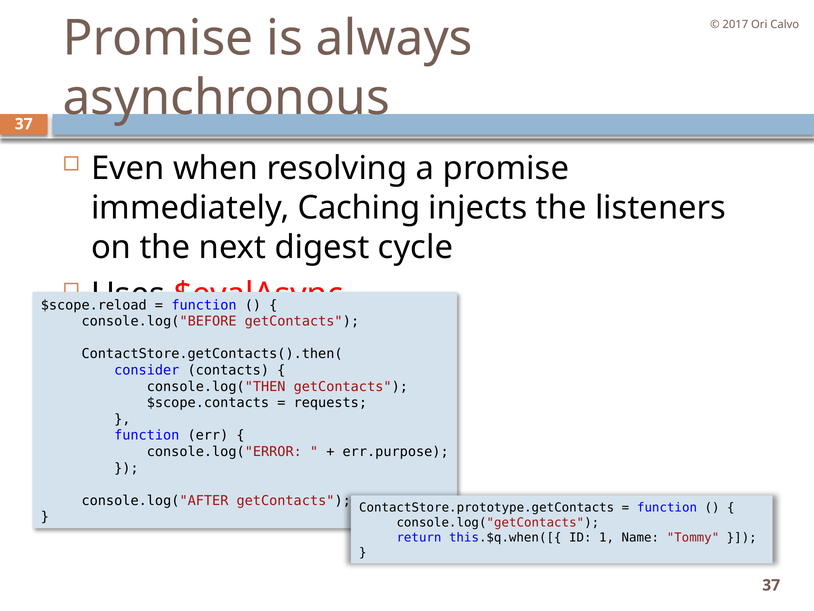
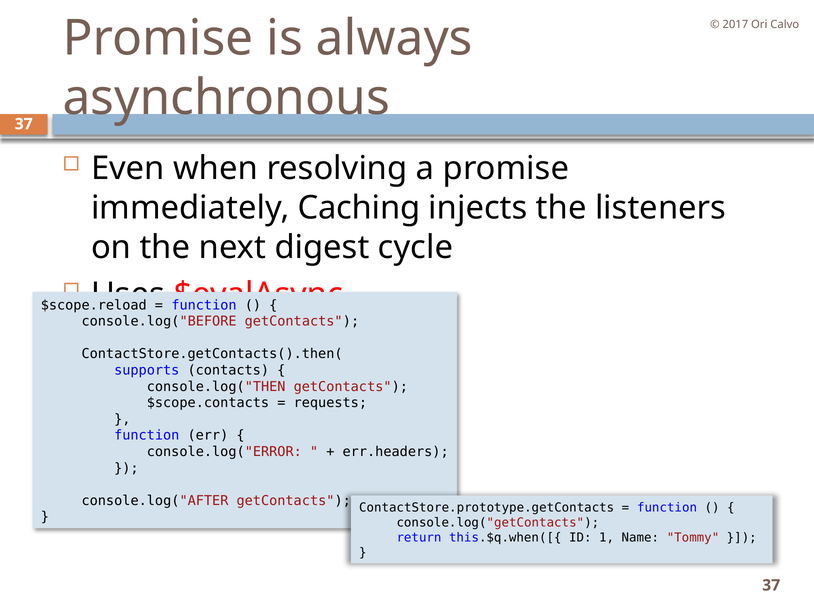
consider: consider -> supports
err.purpose: err.purpose -> err.headers
